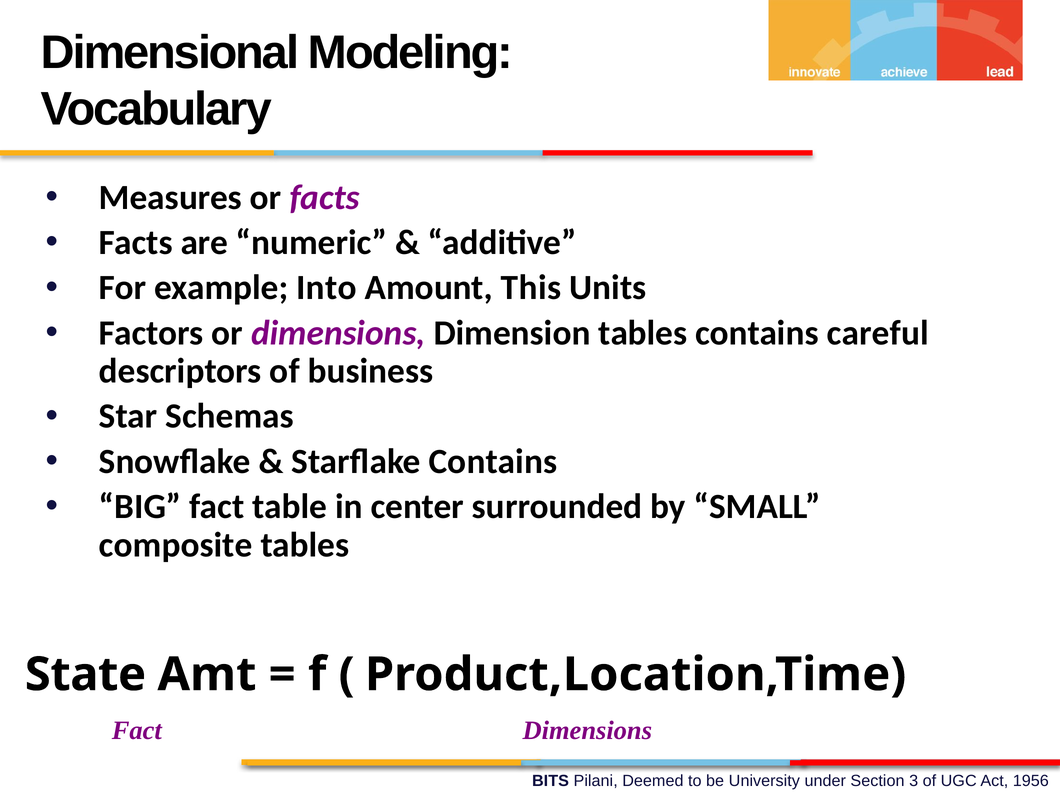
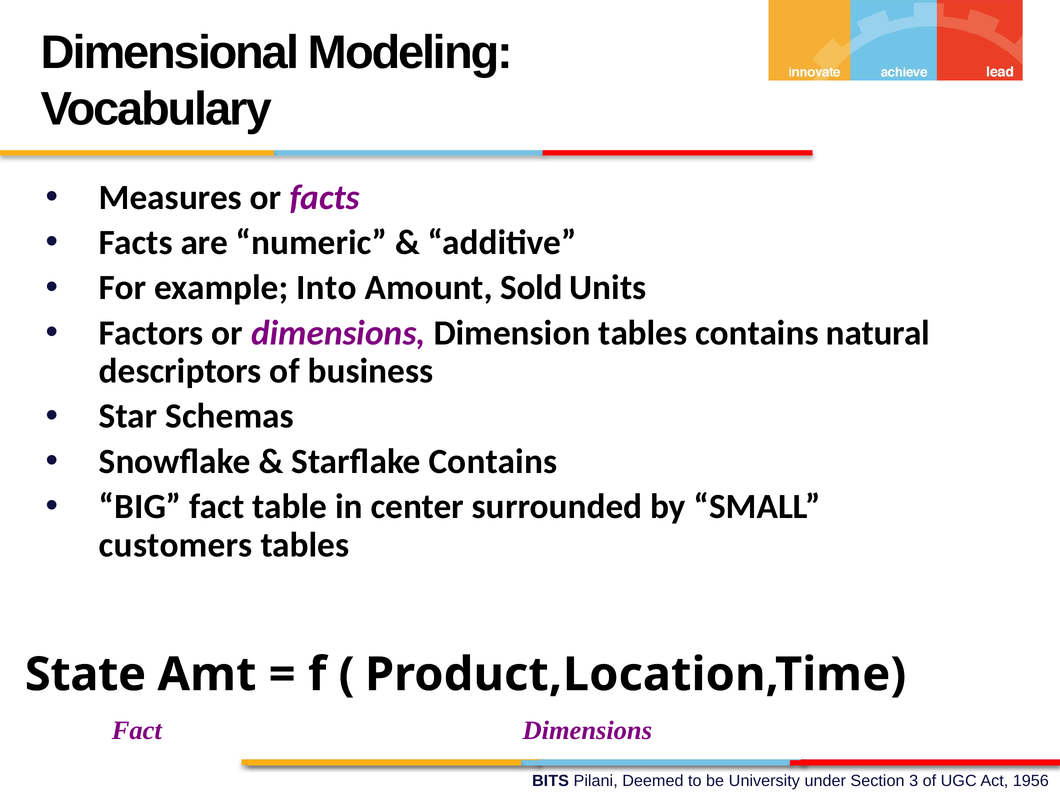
This: This -> Sold
careful: careful -> natural
composite: composite -> customers
